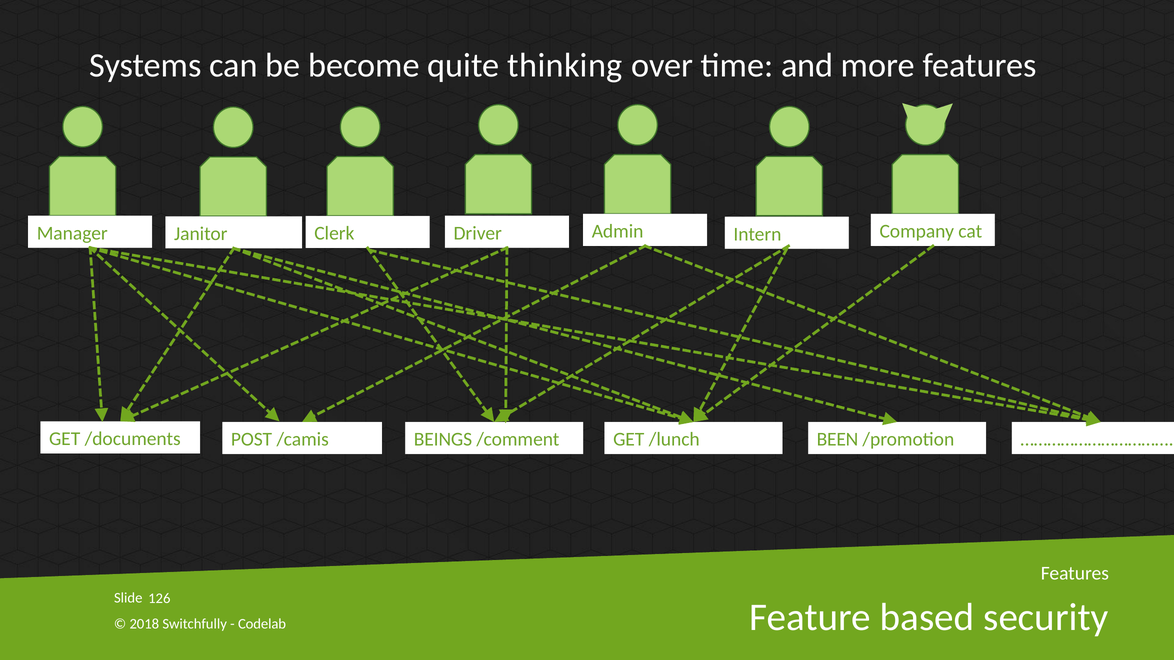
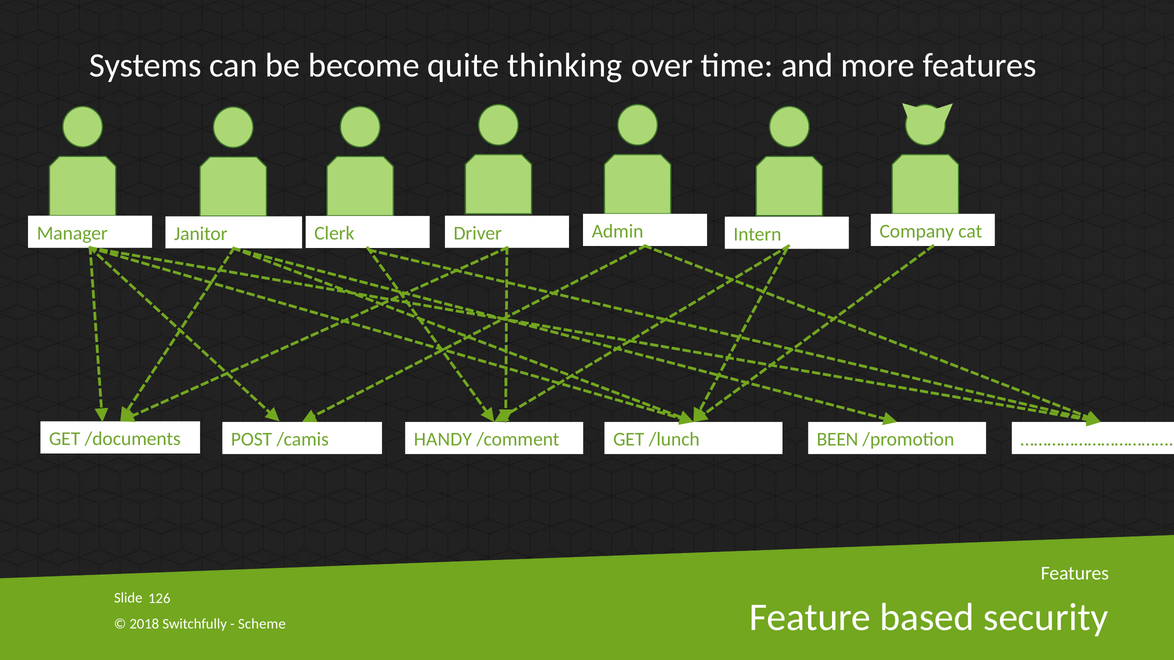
BEINGS: BEINGS -> HANDY
Codelab: Codelab -> Scheme
